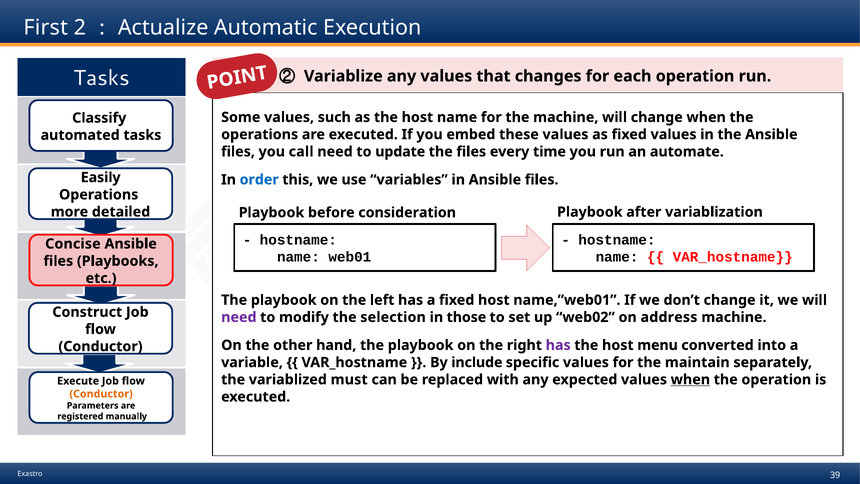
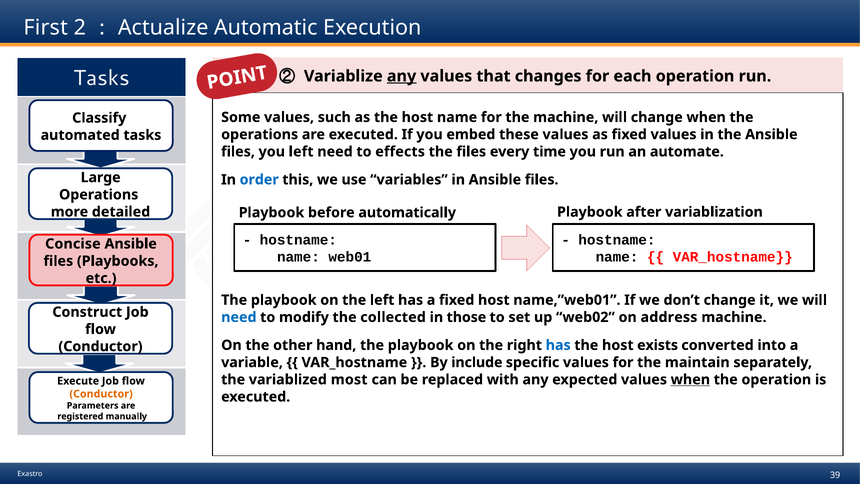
any at (402, 76) underline: none -> present
you call: call -> left
update: update -> effects
Easily: Easily -> Large
consideration: consideration -> automatically
need at (239, 317) colour: purple -> blue
selection: selection -> collected
has at (558, 345) colour: purple -> blue
menu: menu -> exists
must: must -> most
